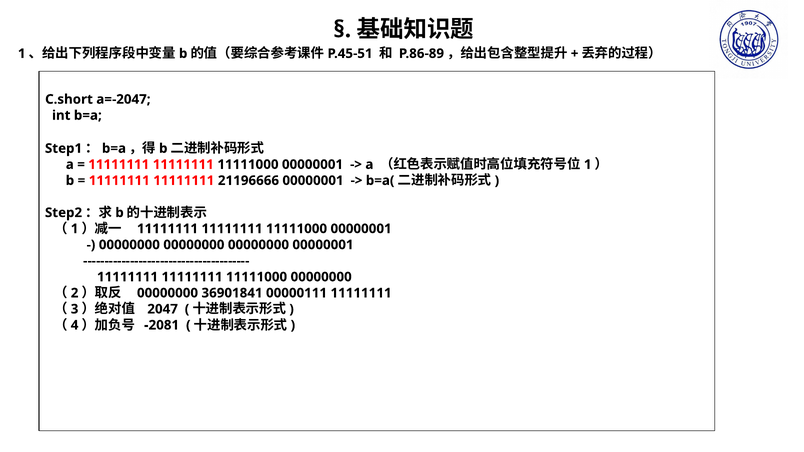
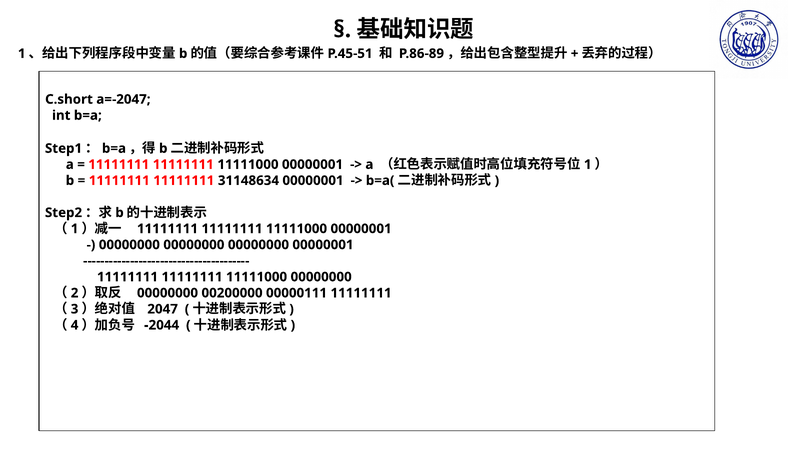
21196666: 21196666 -> 31148634
36901841: 36901841 -> 00200000
-2081: -2081 -> -2044
